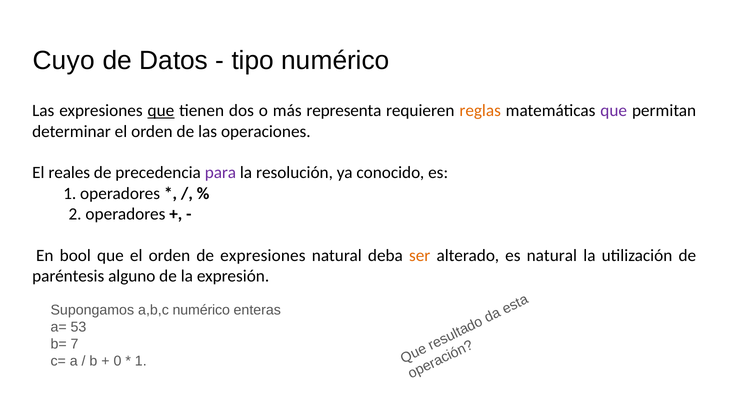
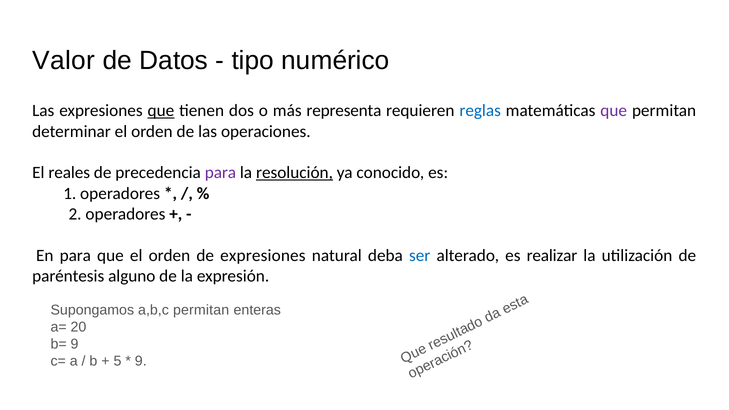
Cuyo: Cuyo -> Valor
reglas colour: orange -> blue
resolución underline: none -> present
En bool: bool -> para
ser colour: orange -> blue
es natural: natural -> realizar
a,b,c numérico: numérico -> permitan
53: 53 -> 20
b= 7: 7 -> 9
0: 0 -> 5
1 at (141, 361): 1 -> 9
